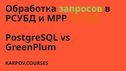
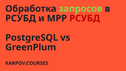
РСУБД at (85, 18) colour: orange -> red
